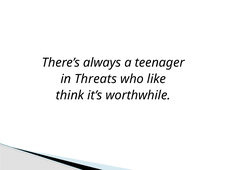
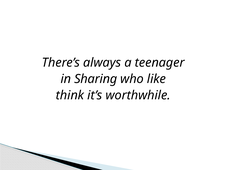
Threats: Threats -> Sharing
